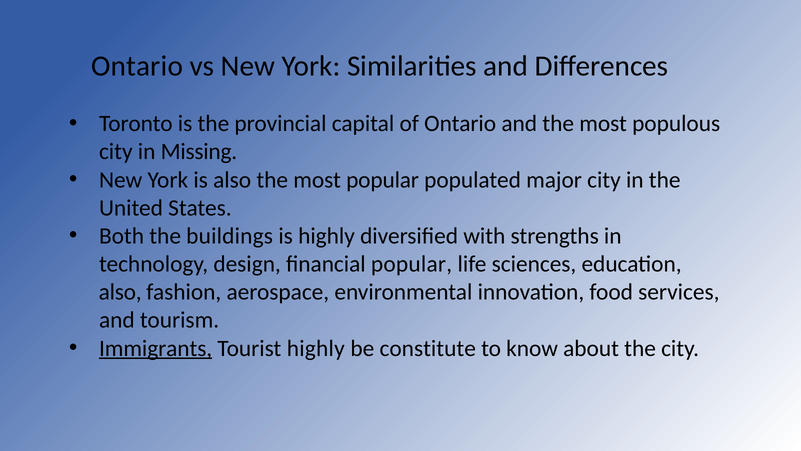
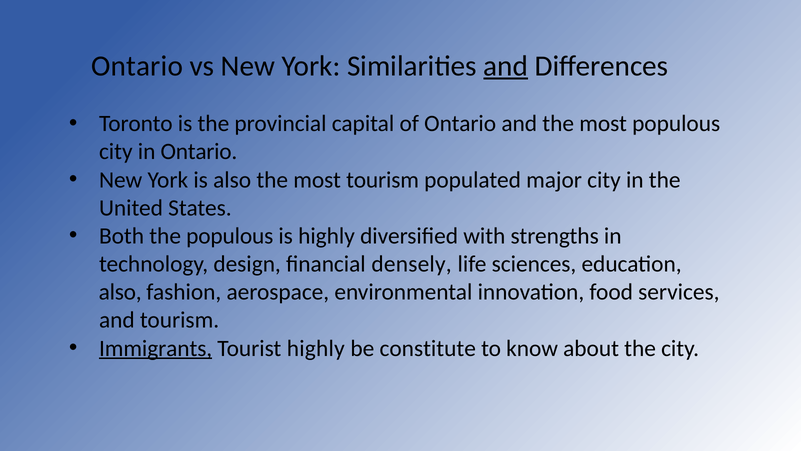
and at (506, 66) underline: none -> present
in Missing: Missing -> Ontario
most popular: popular -> tourism
the buildings: buildings -> populous
financial popular: popular -> densely
